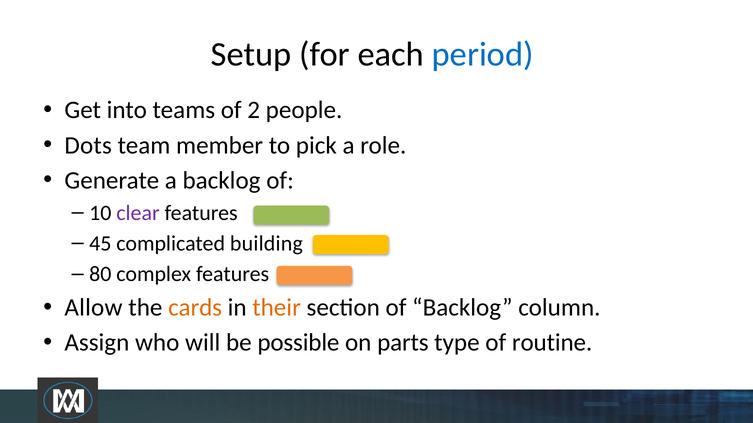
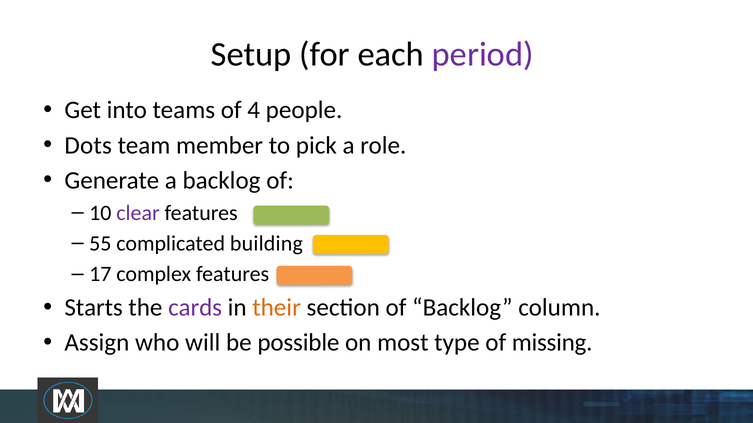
period colour: blue -> purple
2: 2 -> 4
45: 45 -> 55
80: 80 -> 17
Allow: Allow -> Starts
cards colour: orange -> purple
parts: parts -> most
routine: routine -> missing
